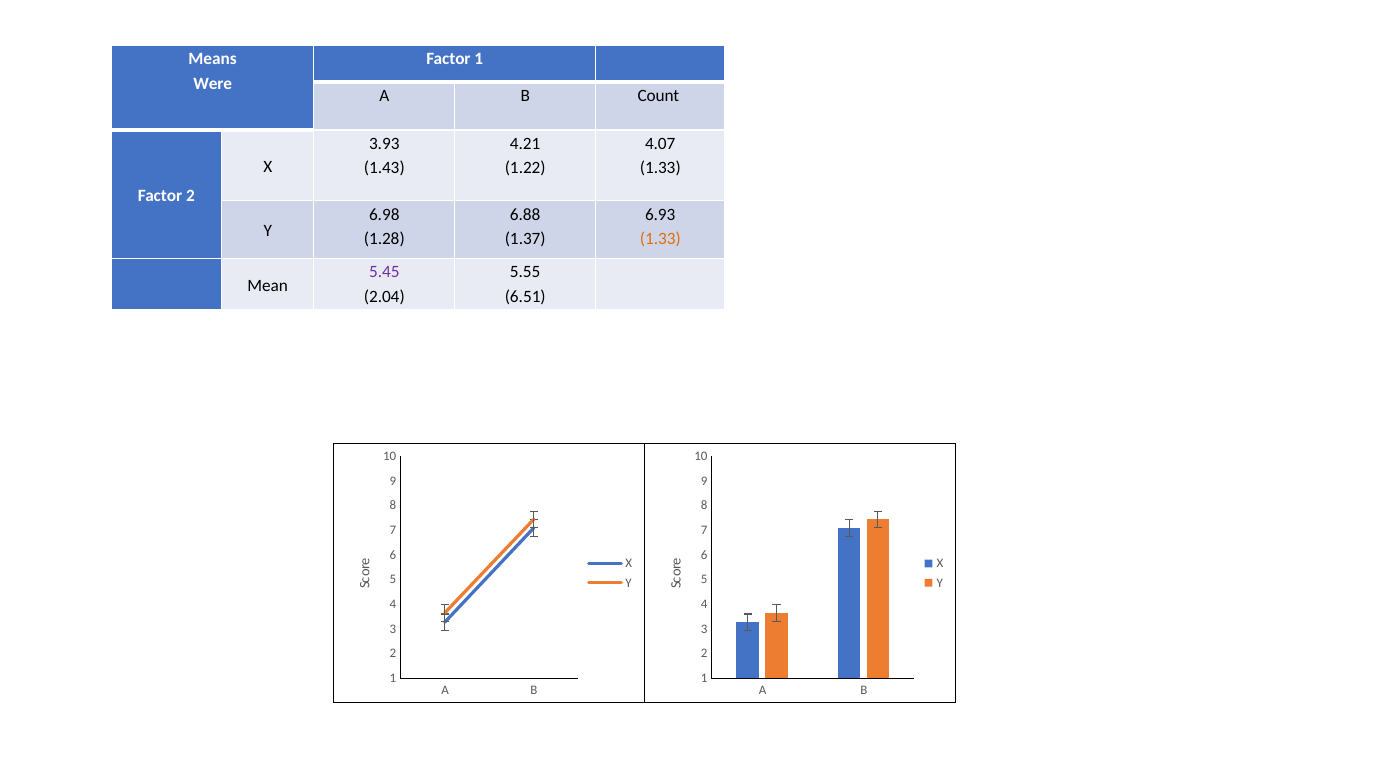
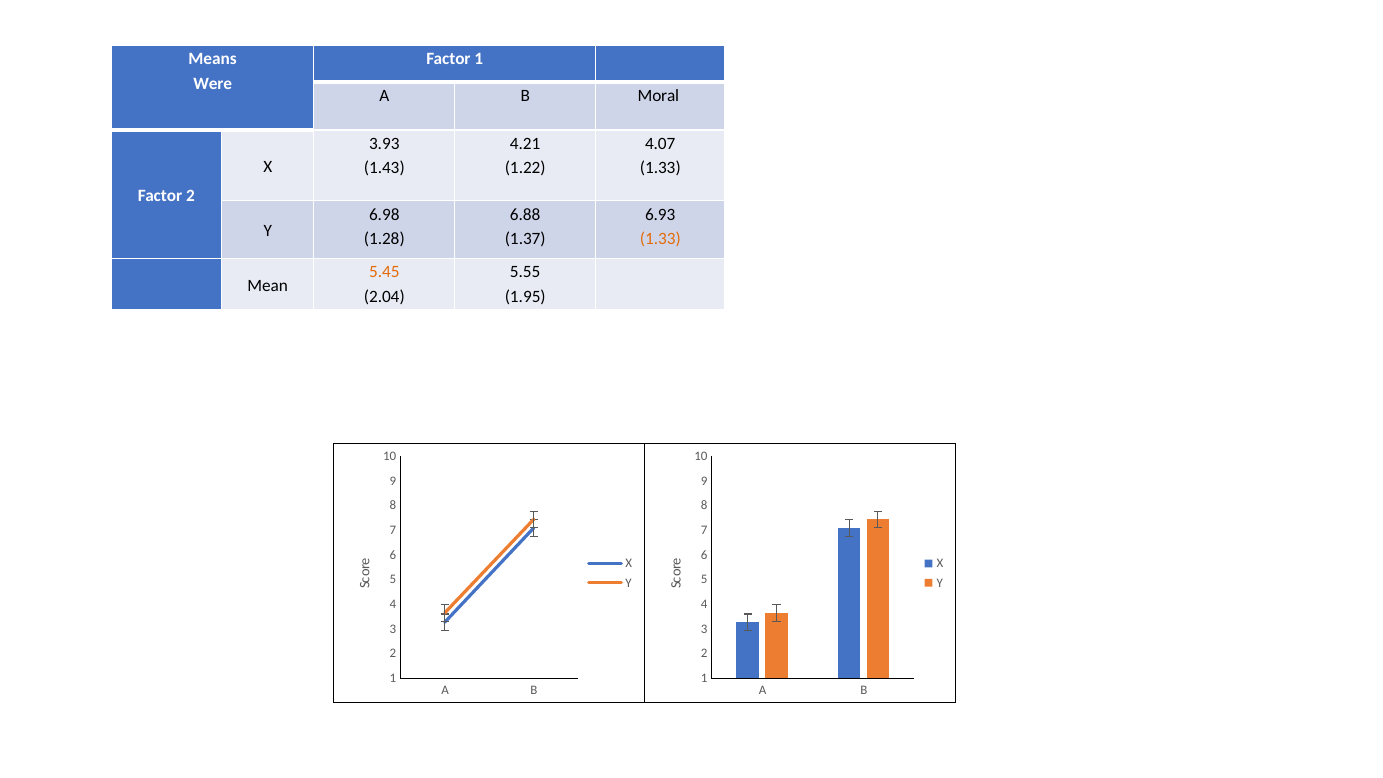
Count: Count -> Moral
5.45 colour: purple -> orange
6.51: 6.51 -> 1.95
